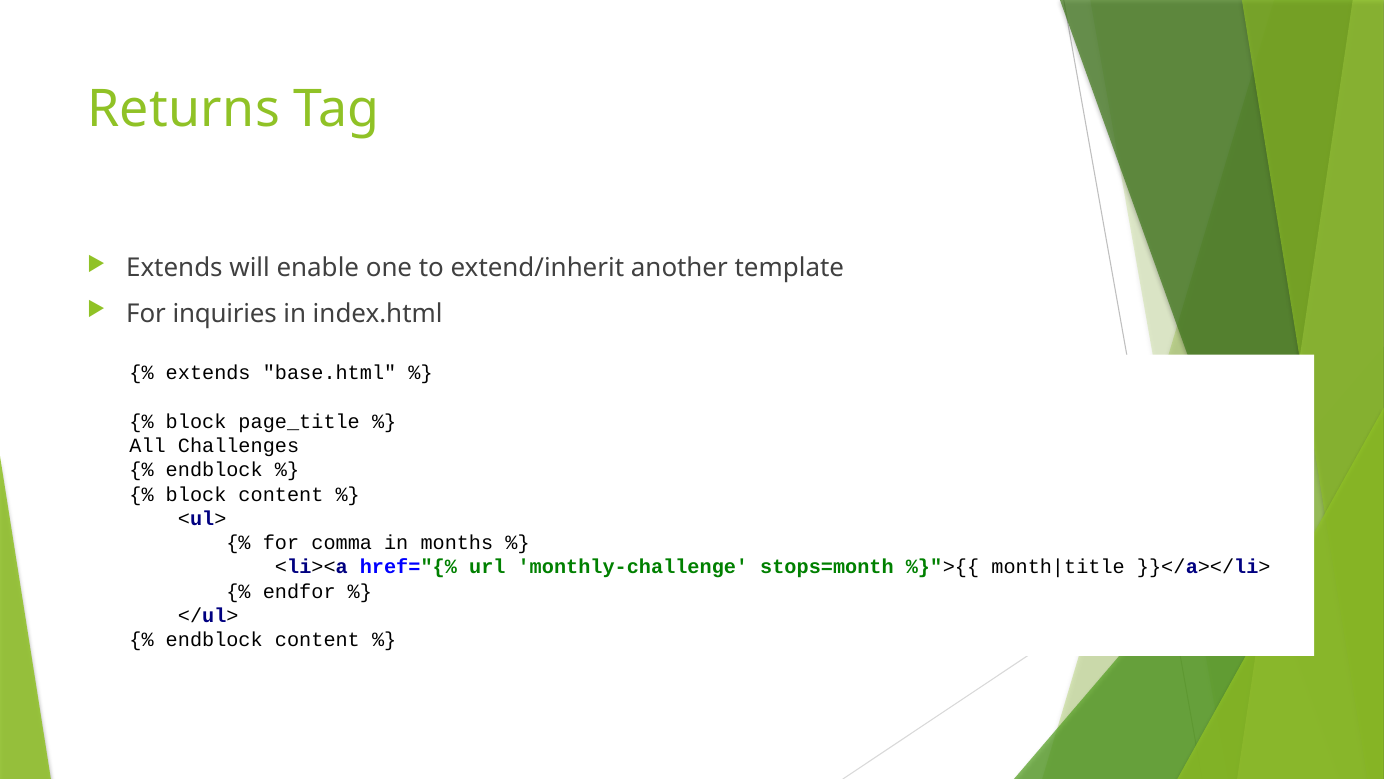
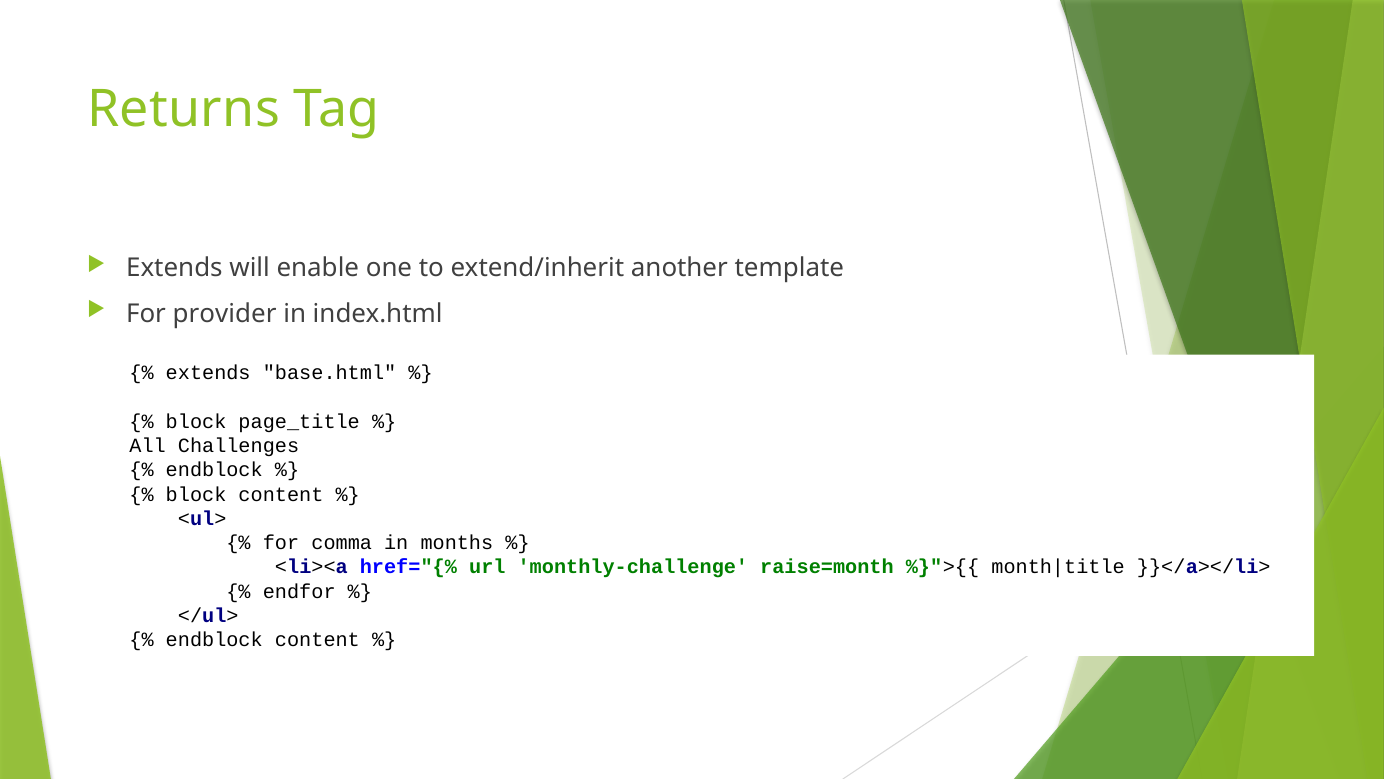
inquiries: inquiries -> provider
stops=month: stops=month -> raise=month
